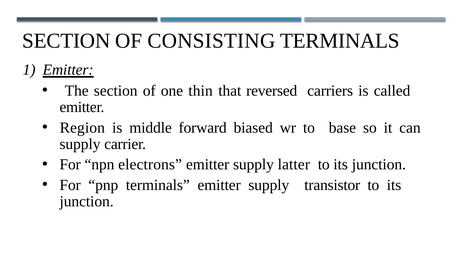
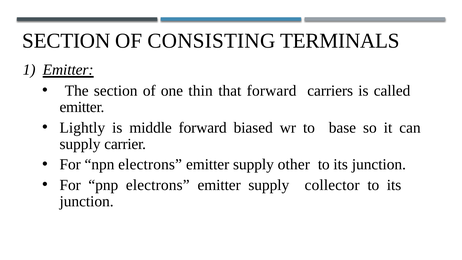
that reversed: reversed -> forward
Region: Region -> Lightly
latter: latter -> other
pnp terminals: terminals -> electrons
transistor: transistor -> collector
